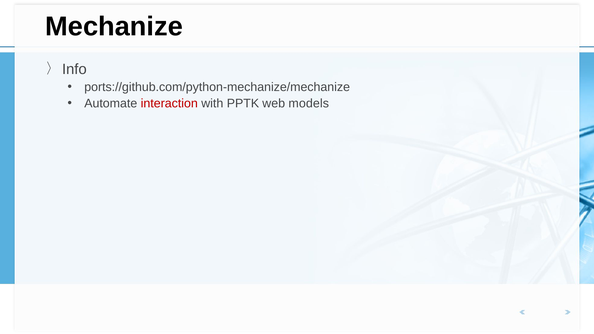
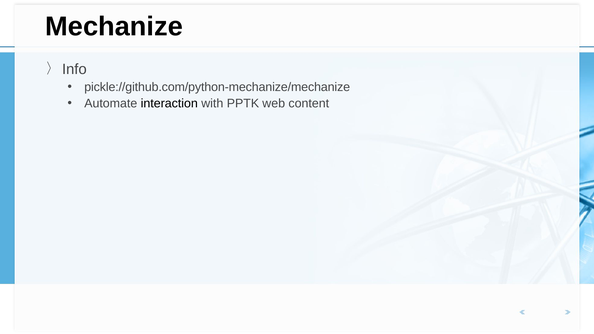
ports://github.com/python-mechanize/mechanize: ports://github.com/python-mechanize/mechanize -> pickle://github.com/python-mechanize/mechanize
interaction colour: red -> black
models: models -> content
